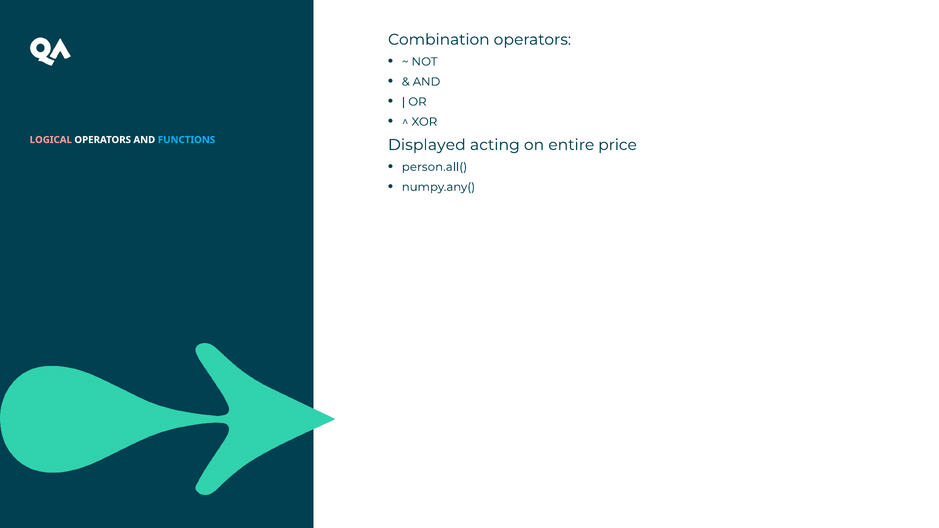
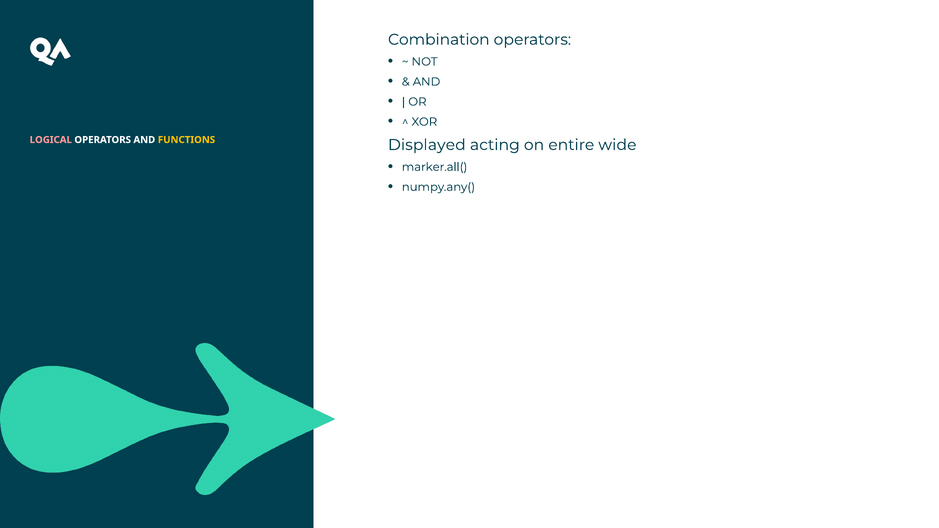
FUNCTIONS colour: light blue -> yellow
price: price -> wide
person.all(: person.all( -> marker.all(
